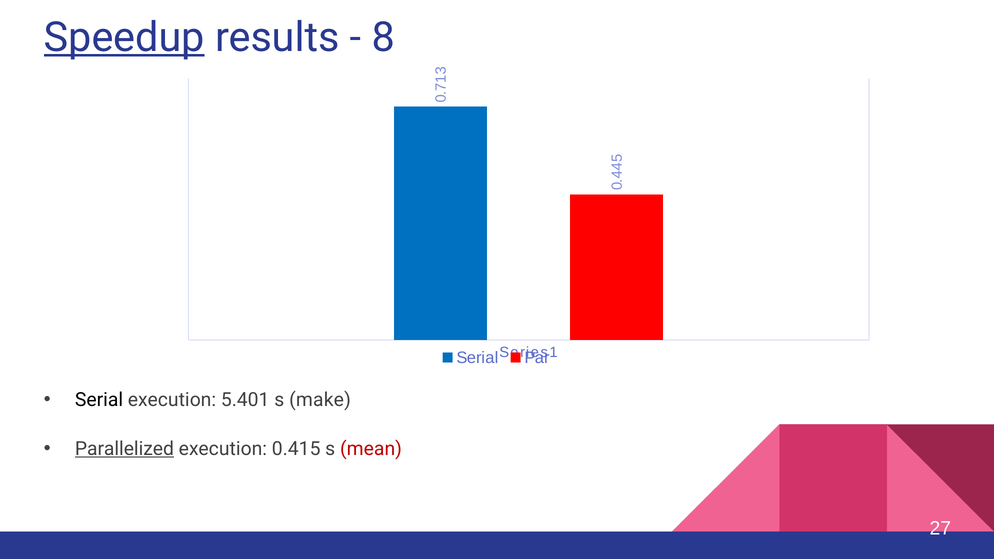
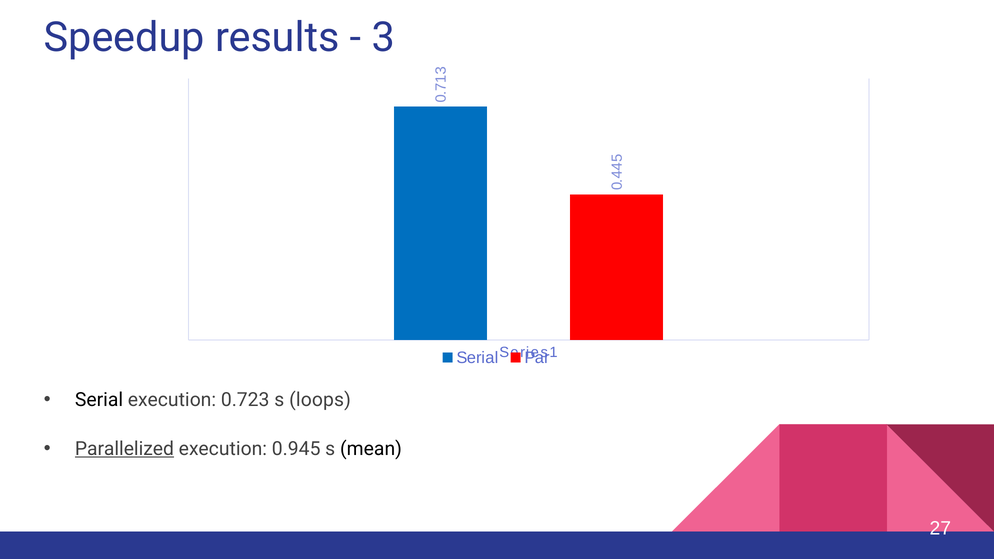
Speedup underline: present -> none
8 at (383, 38): 8 -> 3
5.401: 5.401 -> 0.723
make: make -> loops
0.415: 0.415 -> 0.945
mean colour: red -> black
